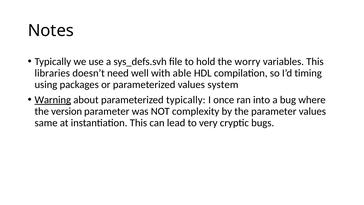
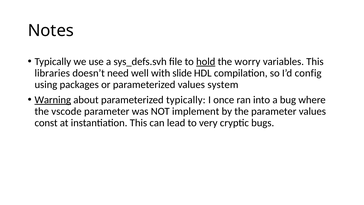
hold underline: none -> present
able: able -> slide
timing: timing -> config
version: version -> vscode
complexity: complexity -> implement
same: same -> const
